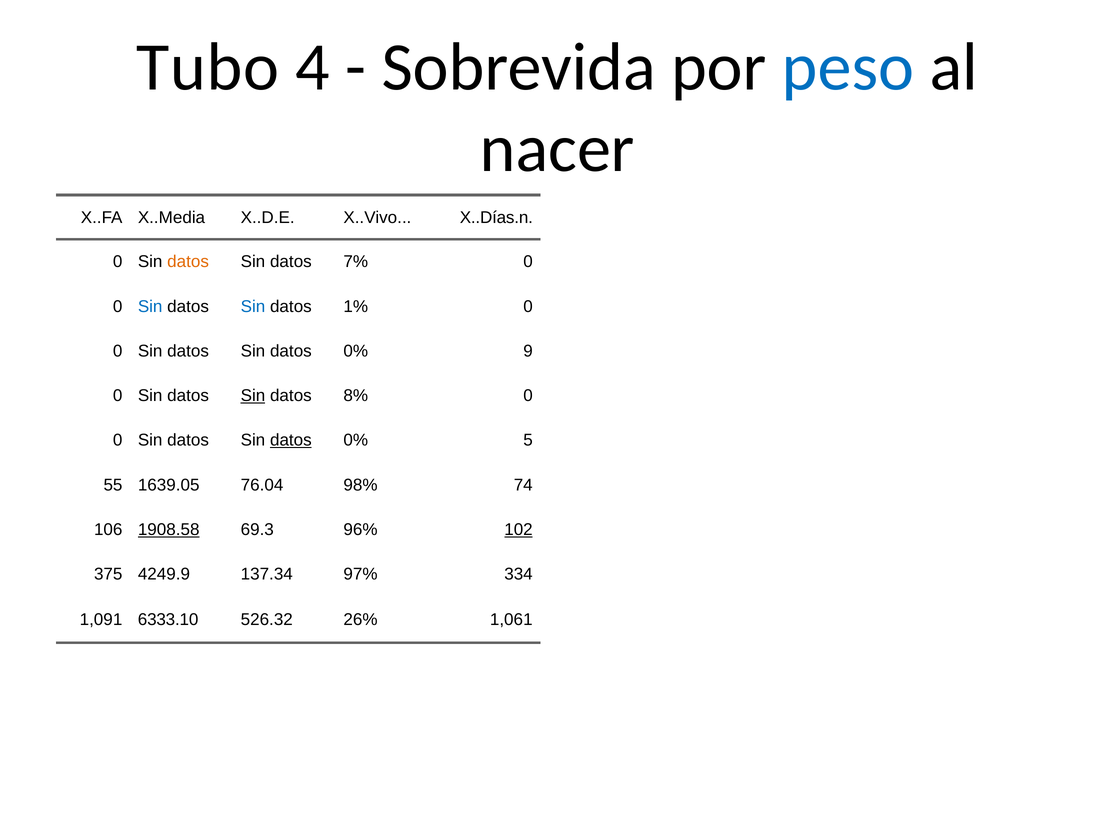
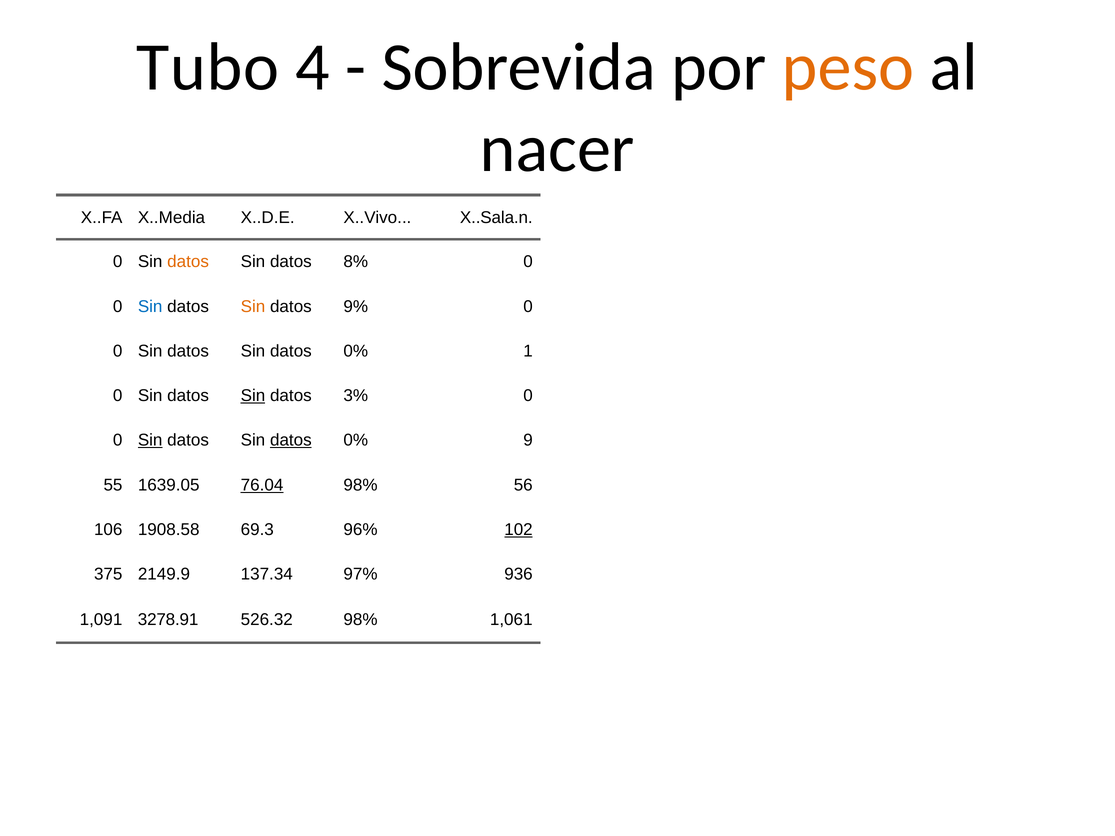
peso colour: blue -> orange
X..Días.n: X..Días.n -> X..Sala.n
7%: 7% -> 8%
Sin at (253, 307) colour: blue -> orange
1%: 1% -> 9%
9: 9 -> 1
8%: 8% -> 3%
Sin at (150, 440) underline: none -> present
5: 5 -> 9
76.04 underline: none -> present
74: 74 -> 56
1908.58 underline: present -> none
4249.9: 4249.9 -> 2149.9
334: 334 -> 936
6333.10: 6333.10 -> 3278.91
526.32 26%: 26% -> 98%
